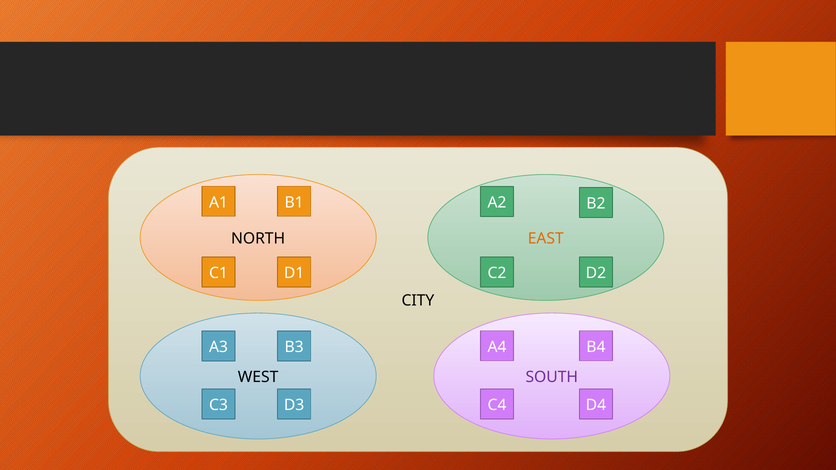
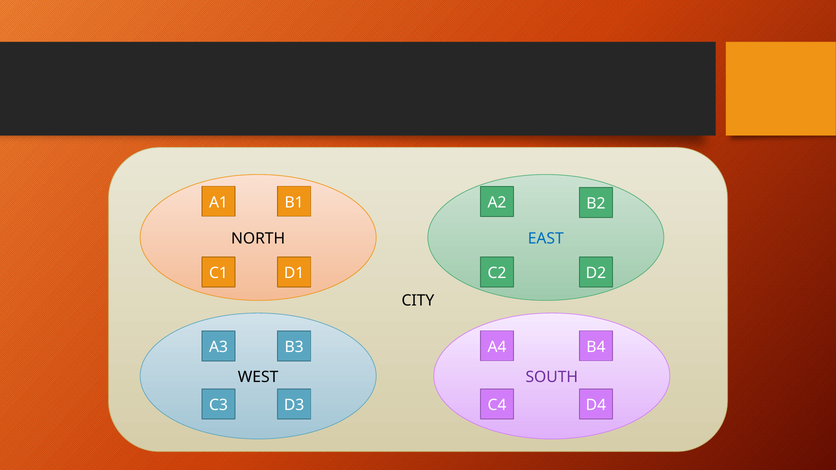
EAST colour: orange -> blue
